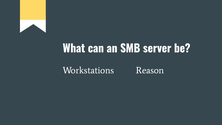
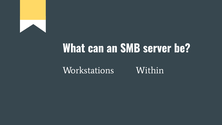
Reason: Reason -> Within
